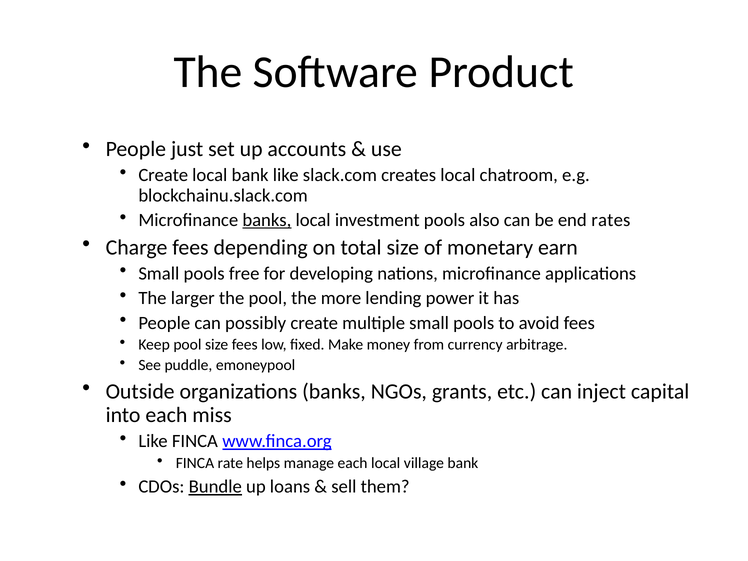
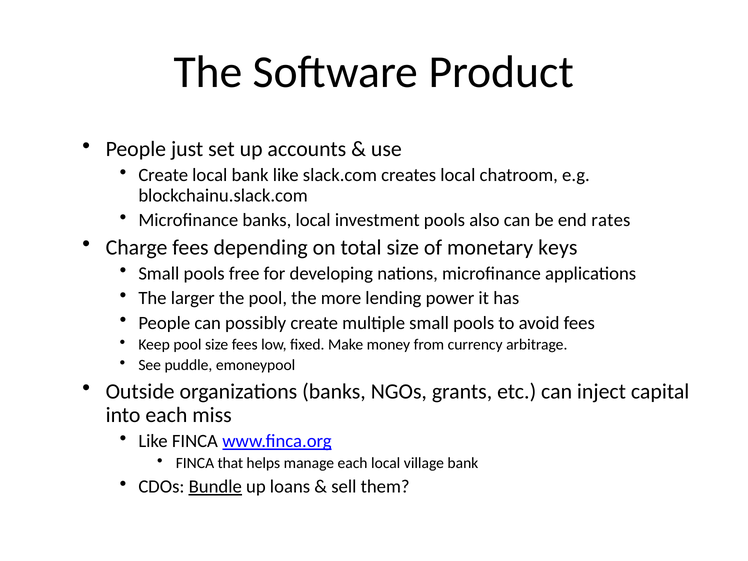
banks at (267, 220) underline: present -> none
earn: earn -> keys
rate: rate -> that
